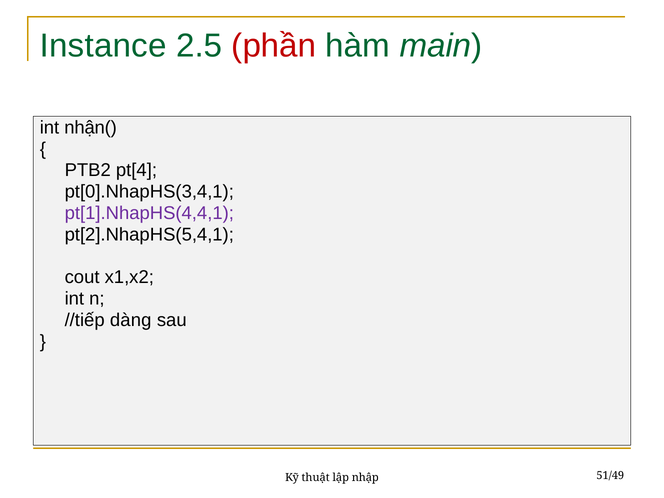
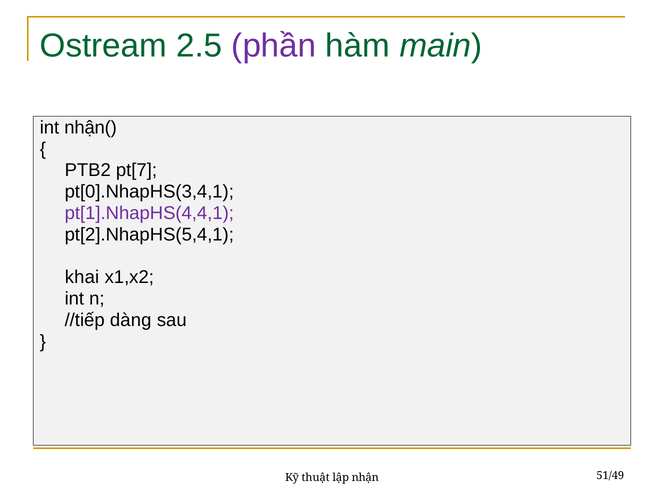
Instance: Instance -> Ostream
phần colour: red -> purple
pt[4: pt[4 -> pt[7
cout: cout -> khai
nhập: nhập -> nhận
